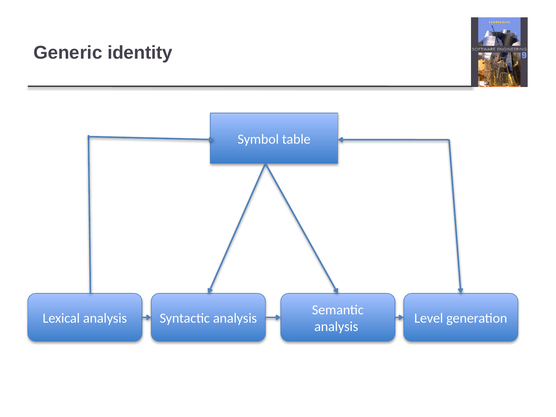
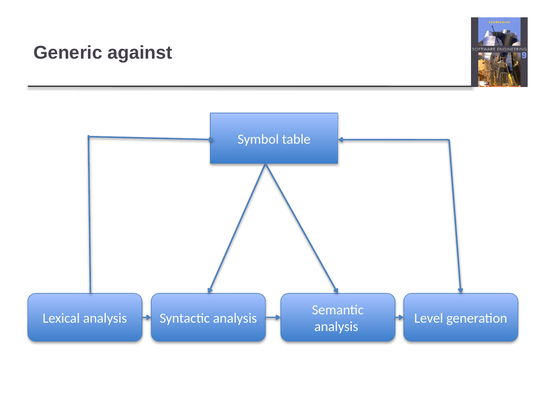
identity: identity -> against
